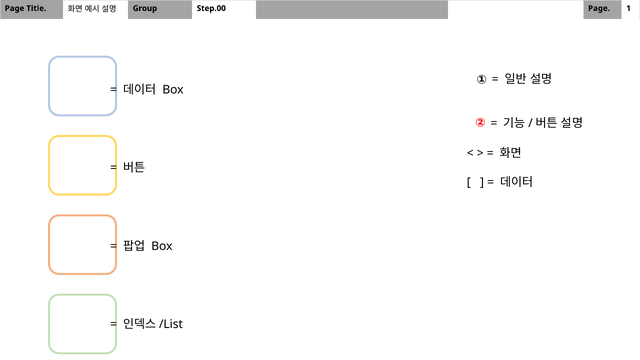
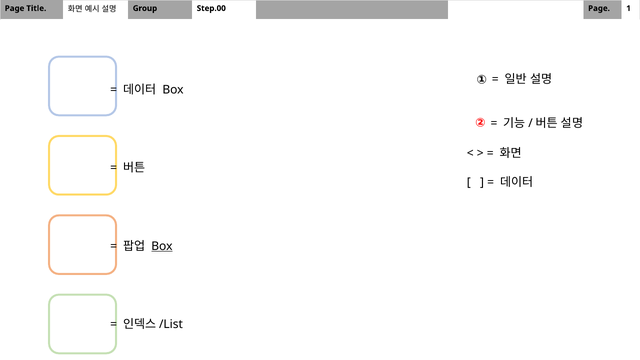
Box at (162, 246) underline: none -> present
